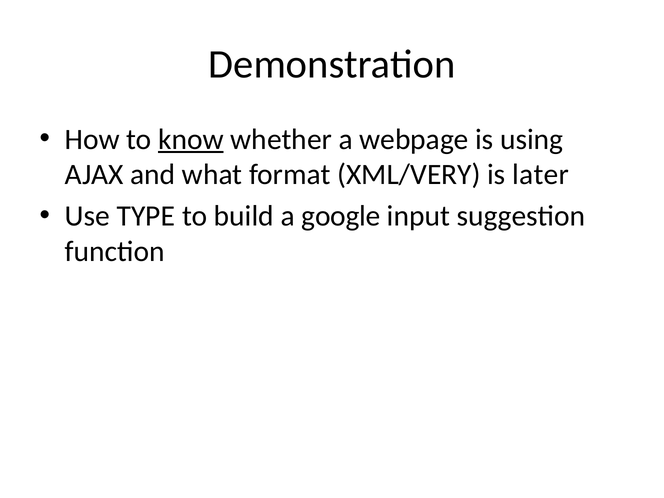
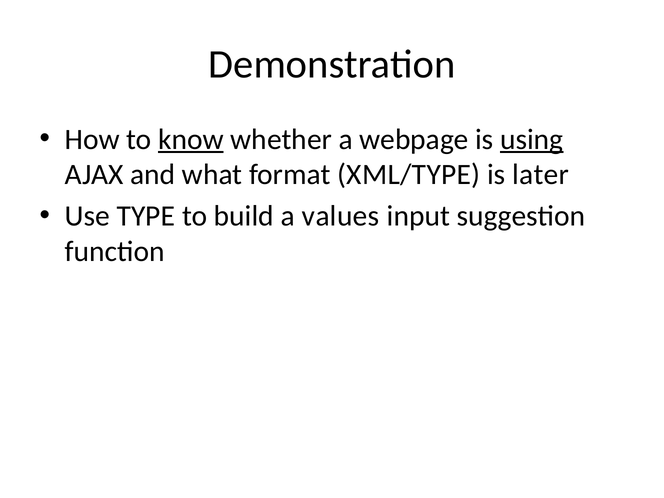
using underline: none -> present
XML/VERY: XML/VERY -> XML/TYPE
google: google -> values
